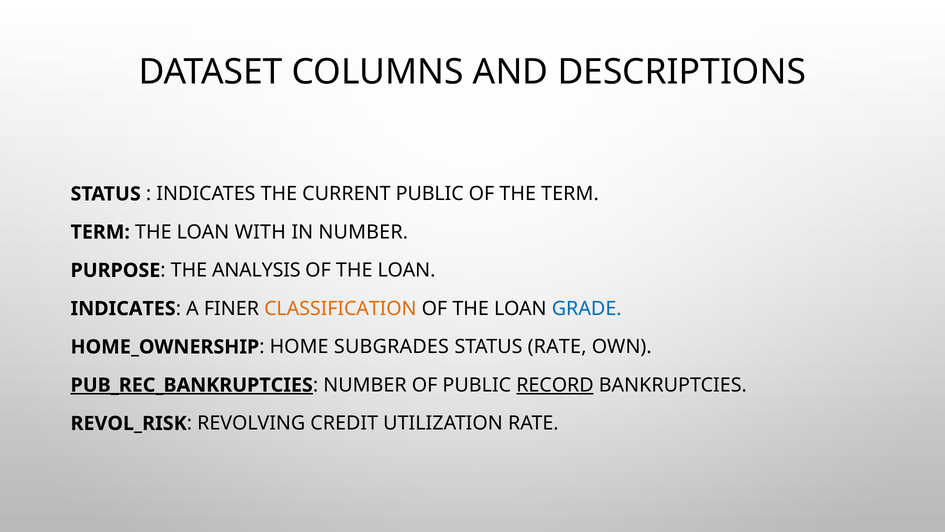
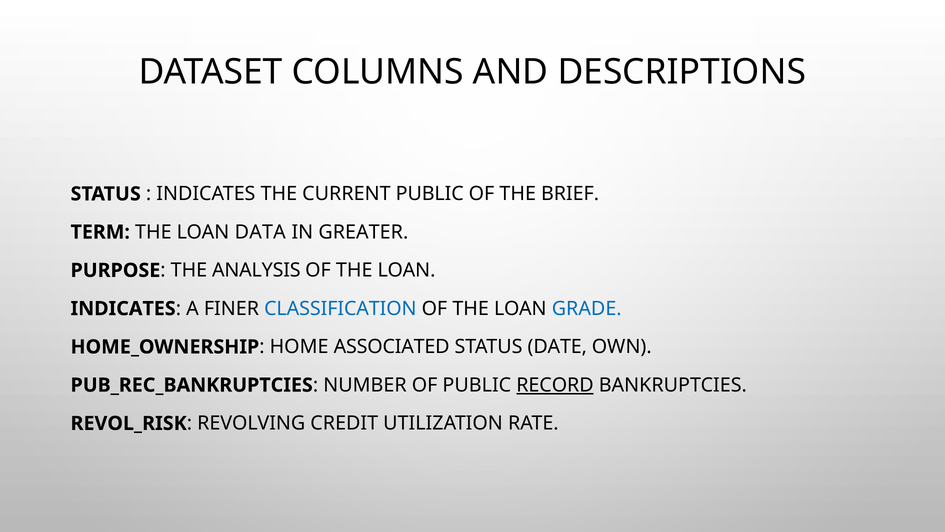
THE TERM: TERM -> BRIEF
WITH: WITH -> DATA
IN NUMBER: NUMBER -> GREATER
CLASSIFICATION colour: orange -> blue
SUBGRADES: SUBGRADES -> ASSOCIATED
STATUS RATE: RATE -> DATE
PUB_REC_BANKRUPTCIES underline: present -> none
